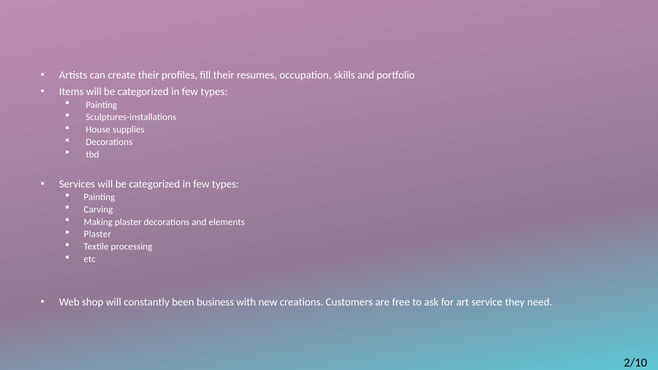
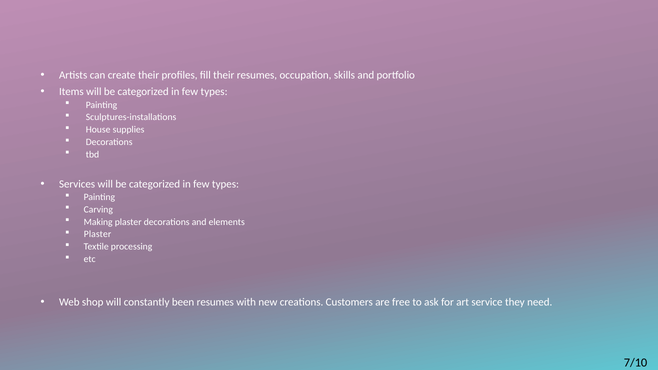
been business: business -> resumes
2/10: 2/10 -> 7/10
